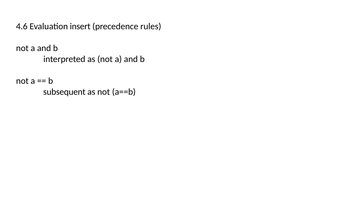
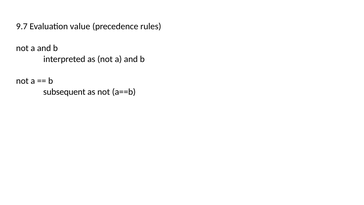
4.6: 4.6 -> 9.7
insert: insert -> value
